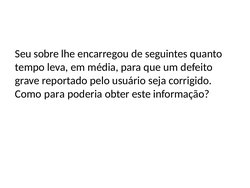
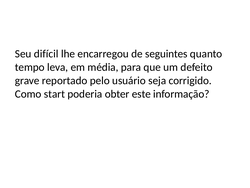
sobre: sobre -> difícil
Como para: para -> start
